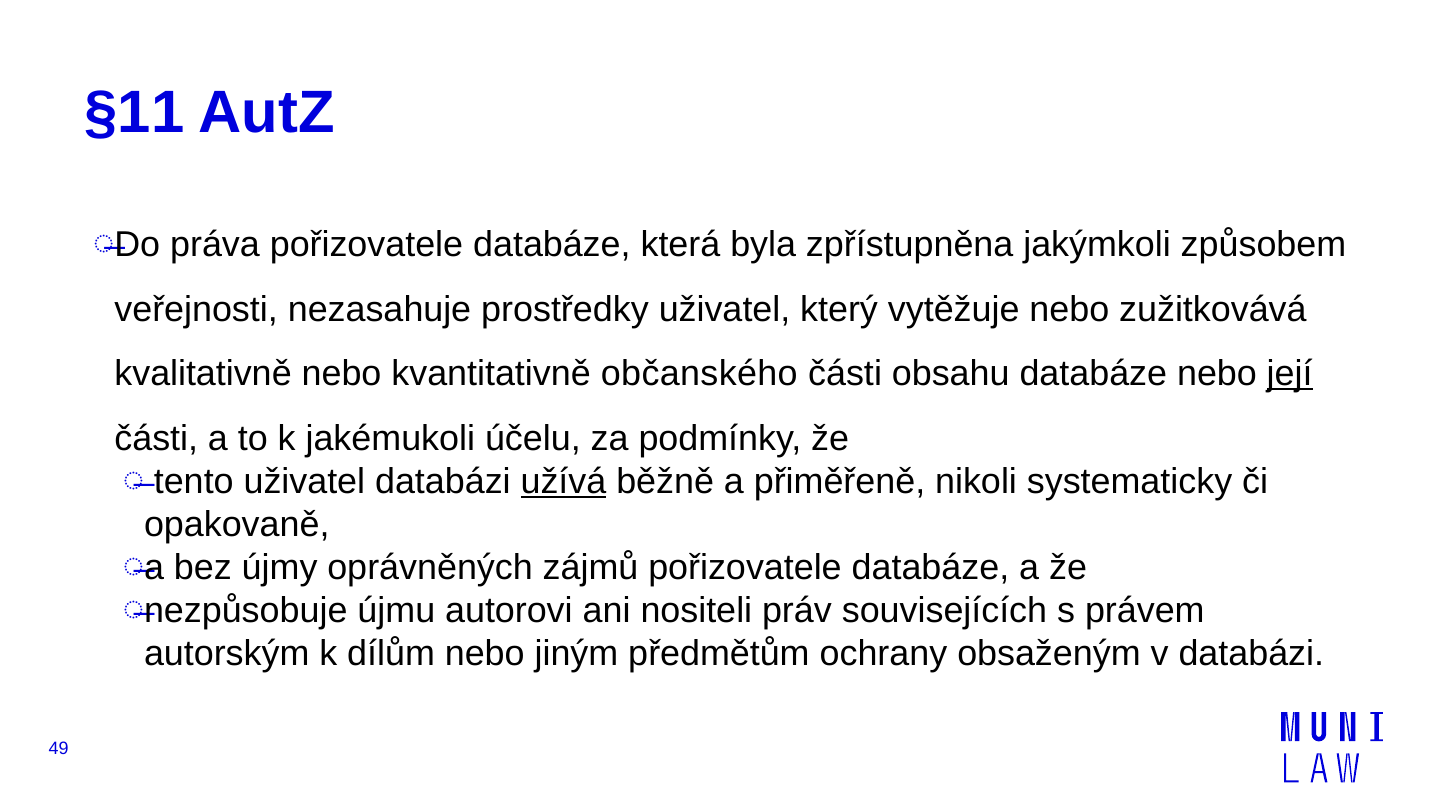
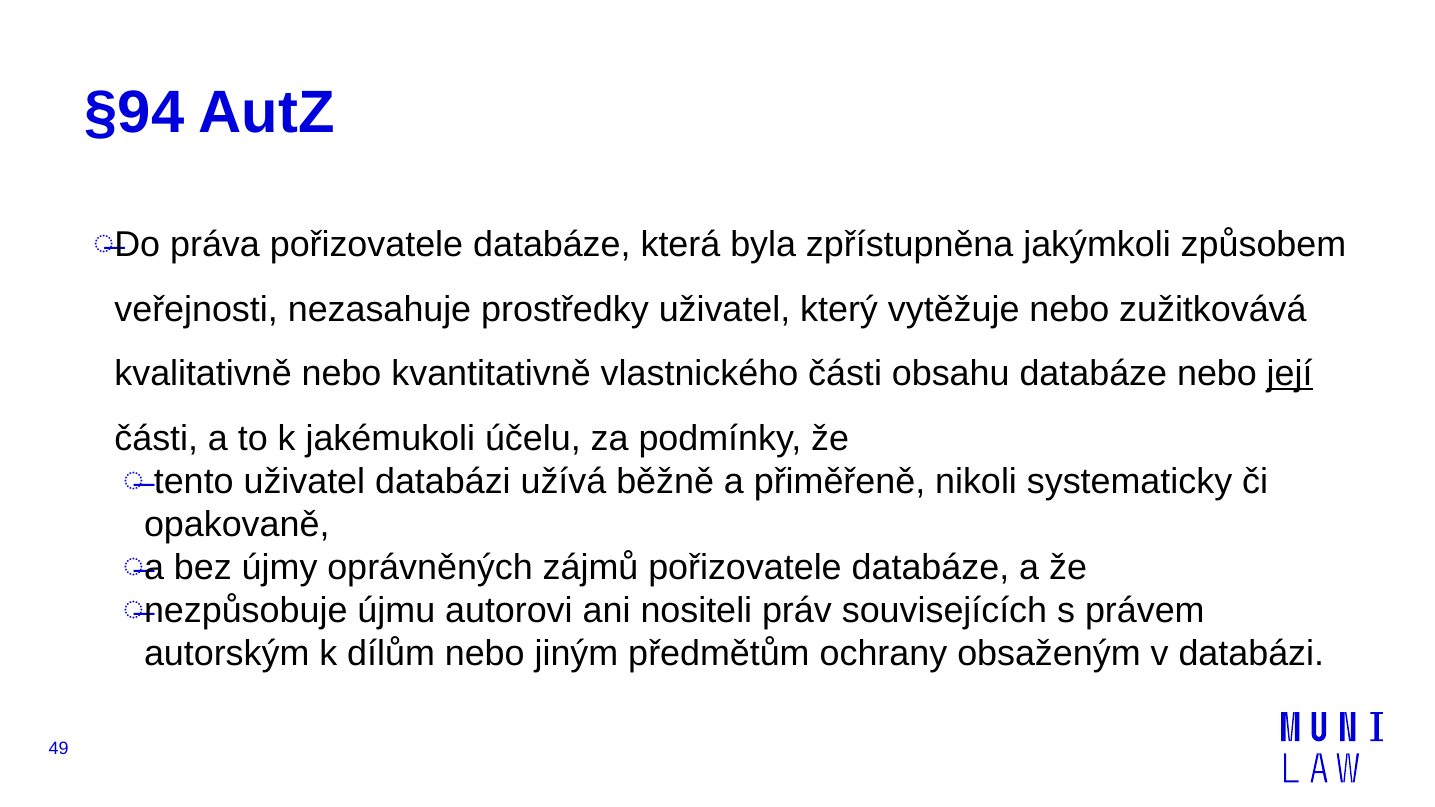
§11: §11 -> §94
občanského: občanského -> vlastnického
užívá underline: present -> none
